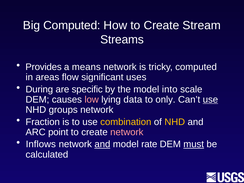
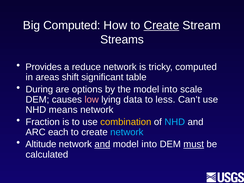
Create at (161, 25) underline: none -> present
means: means -> reduce
flow: flow -> shift
uses: uses -> table
specific: specific -> options
only: only -> less
use at (210, 100) underline: present -> none
groups: groups -> means
NHD at (175, 122) colour: yellow -> light blue
point: point -> each
network at (127, 132) colour: pink -> light blue
Inflows: Inflows -> Altitude
rate at (149, 144): rate -> into
